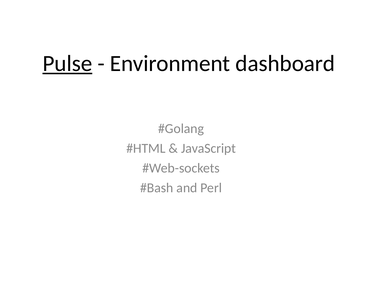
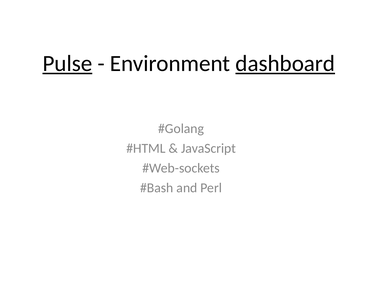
dashboard underline: none -> present
